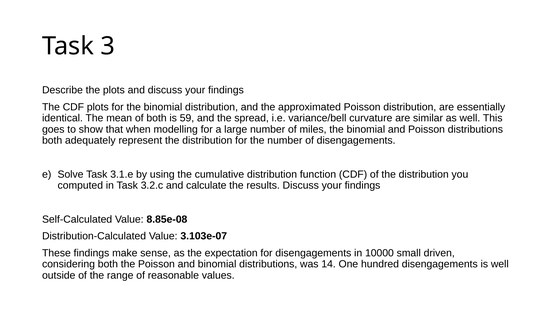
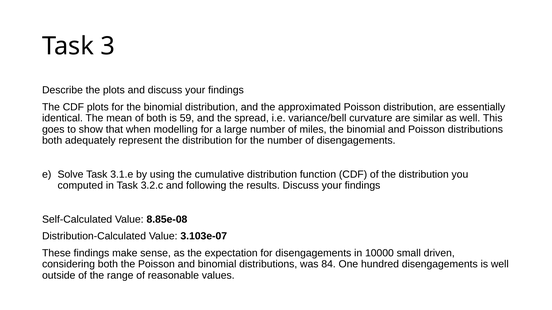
calculate: calculate -> following
14: 14 -> 84
